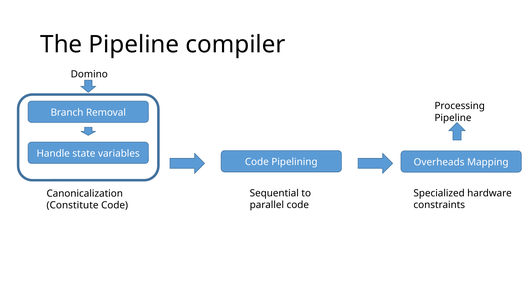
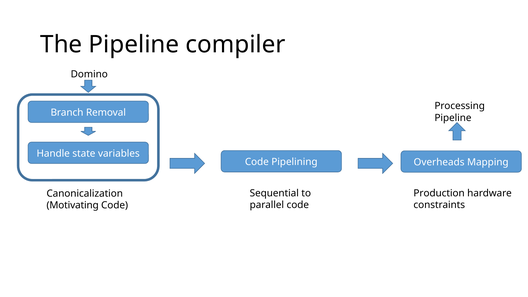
Specialized: Specialized -> Production
Constitute: Constitute -> Motivating
